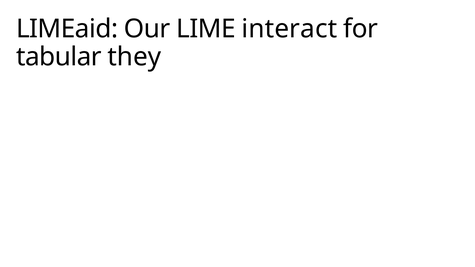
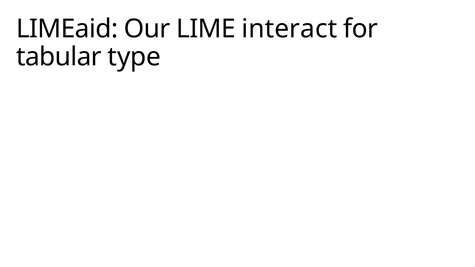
they: they -> type
